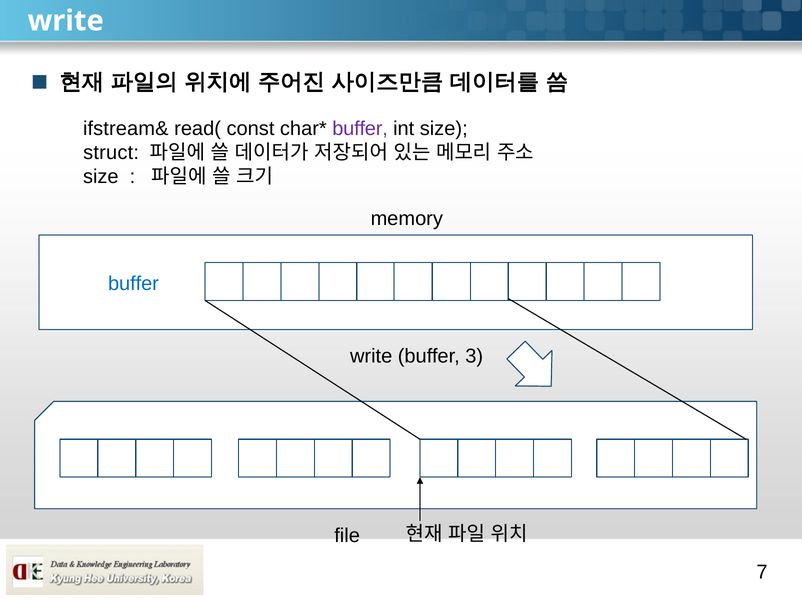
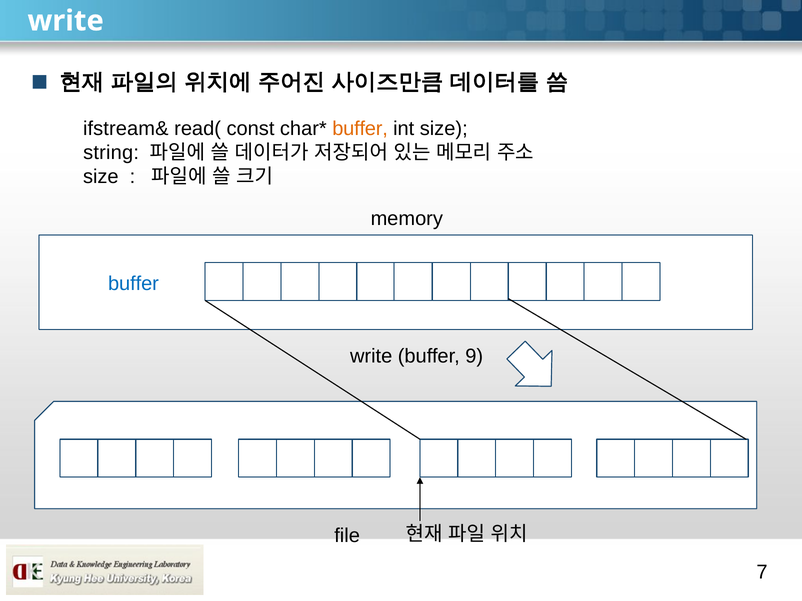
buffer at (360, 129) colour: purple -> orange
struct: struct -> string
3: 3 -> 9
